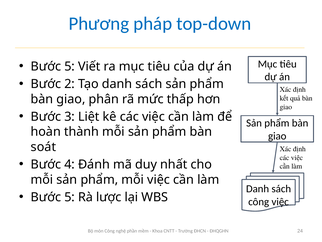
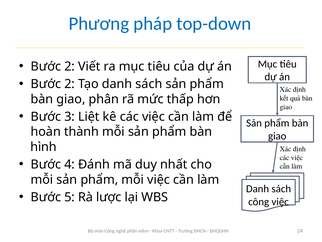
5 at (70, 66): 5 -> 2
soát: soát -> hình
